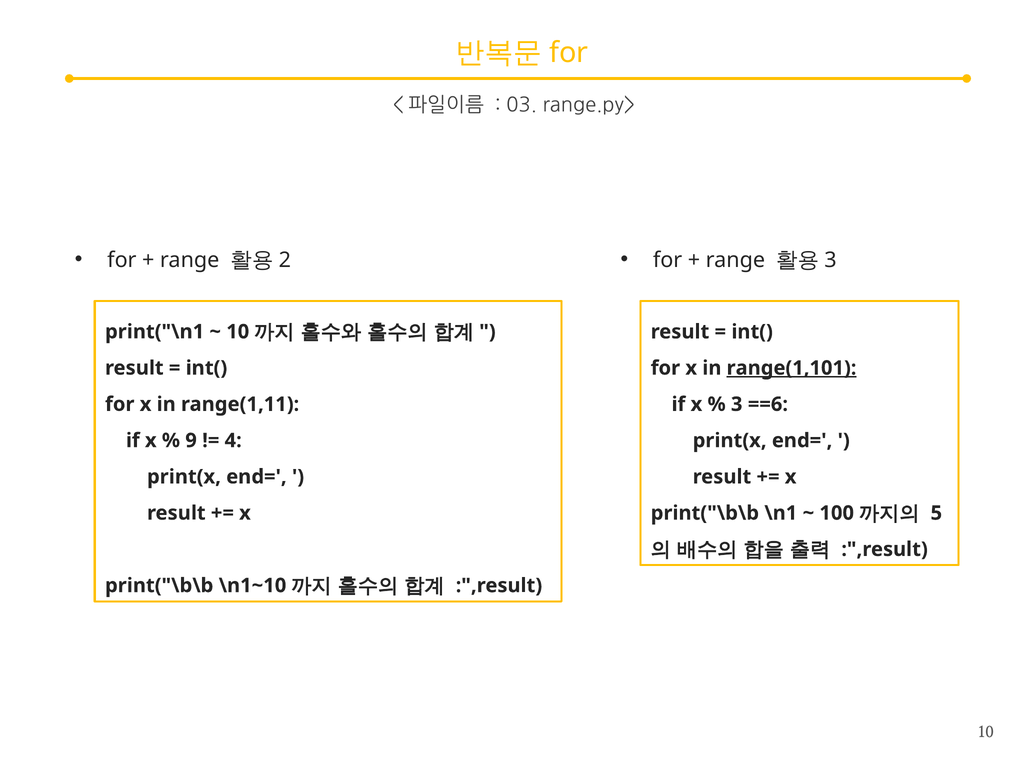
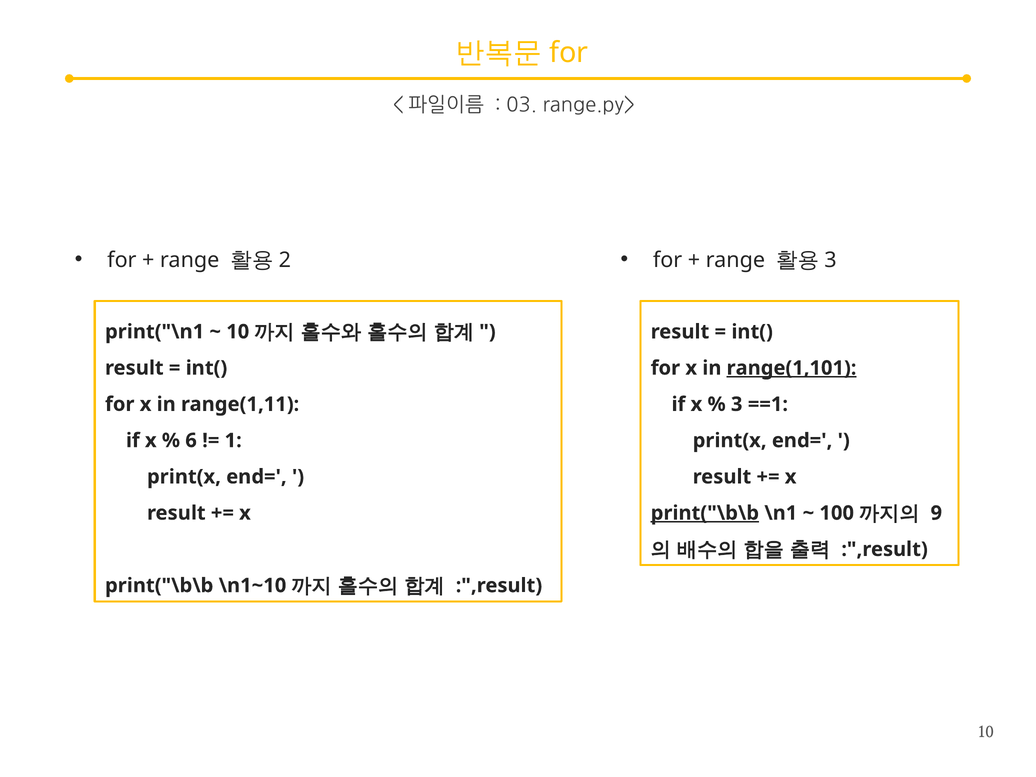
==6: ==6 -> ==1
9: 9 -> 6
4: 4 -> 1
print("\b\b at (705, 513) underline: none -> present
5: 5 -> 9
